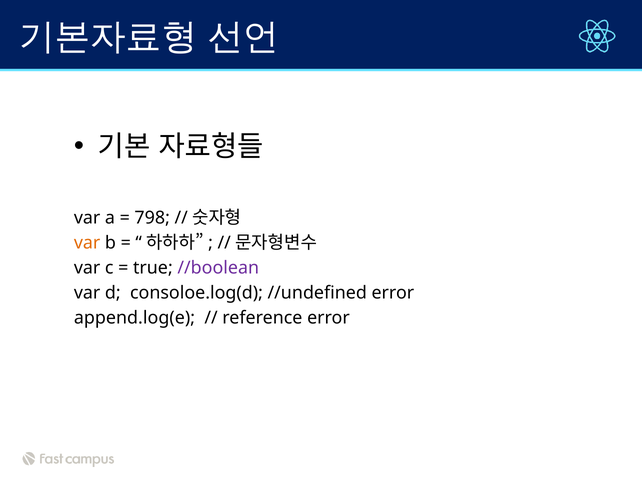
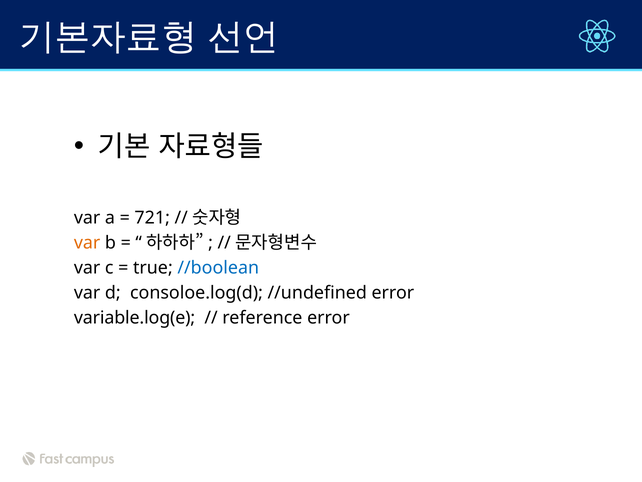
798: 798 -> 721
//boolean colour: purple -> blue
append.log(e: append.log(e -> variable.log(e
